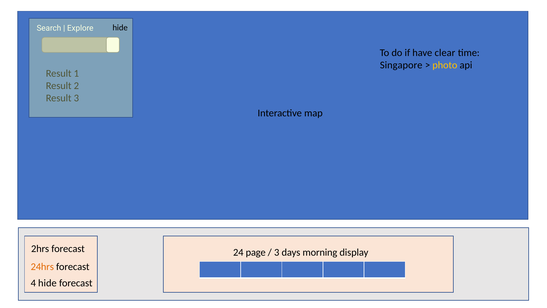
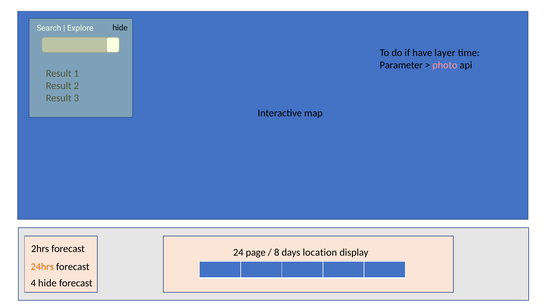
clear: clear -> layer
Singapore: Singapore -> Parameter
photo colour: yellow -> pink
3 at (277, 252): 3 -> 8
morning: morning -> location
